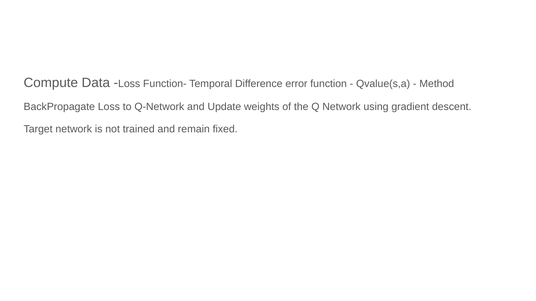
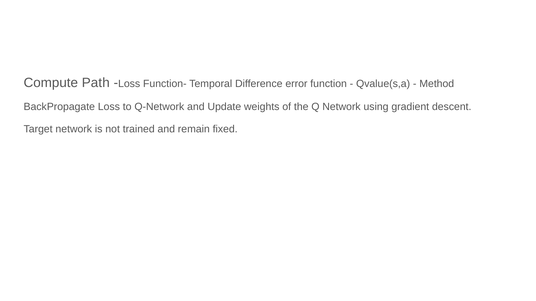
Data: Data -> Path
